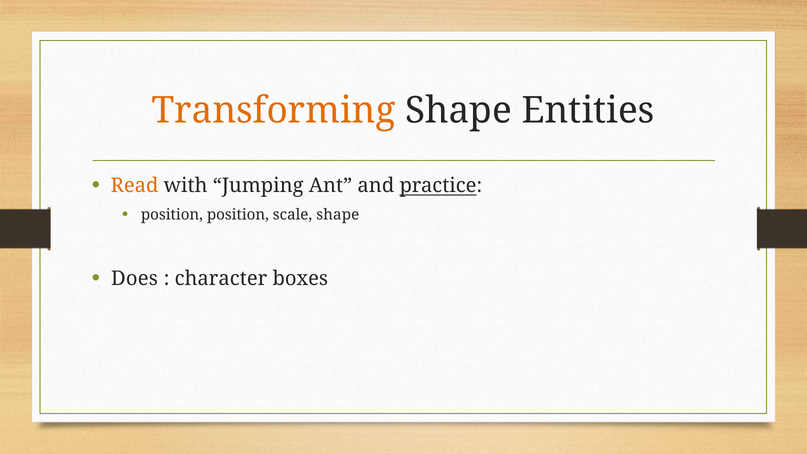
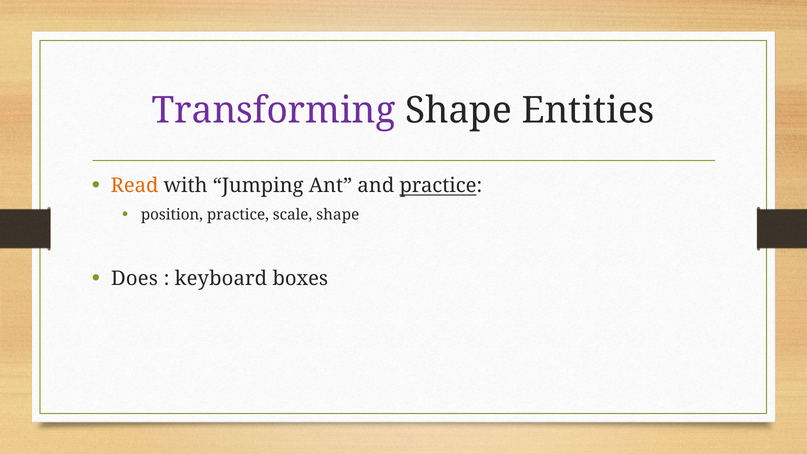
Transforming colour: orange -> purple
position position: position -> practice
character: character -> keyboard
